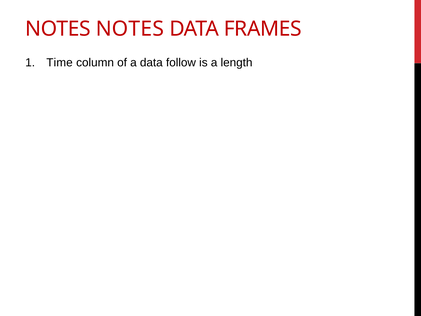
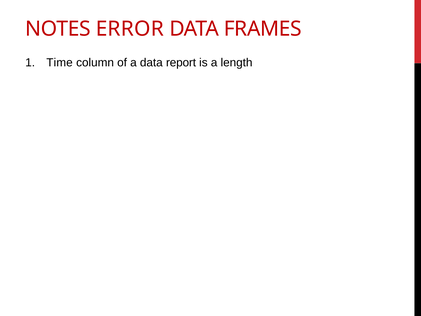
NOTES NOTES: NOTES -> ERROR
follow: follow -> report
